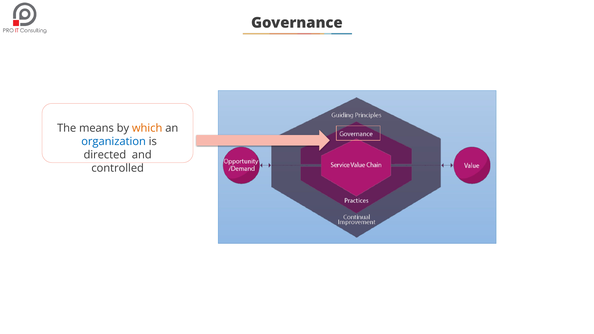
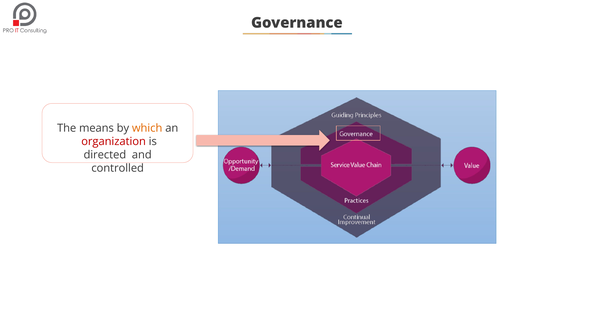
organization colour: blue -> red
